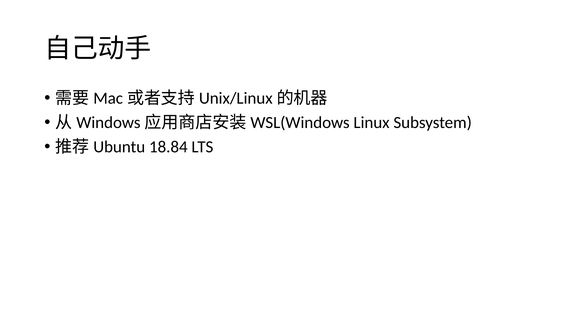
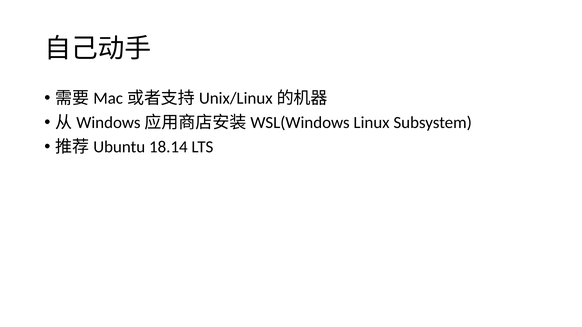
18.84: 18.84 -> 18.14
